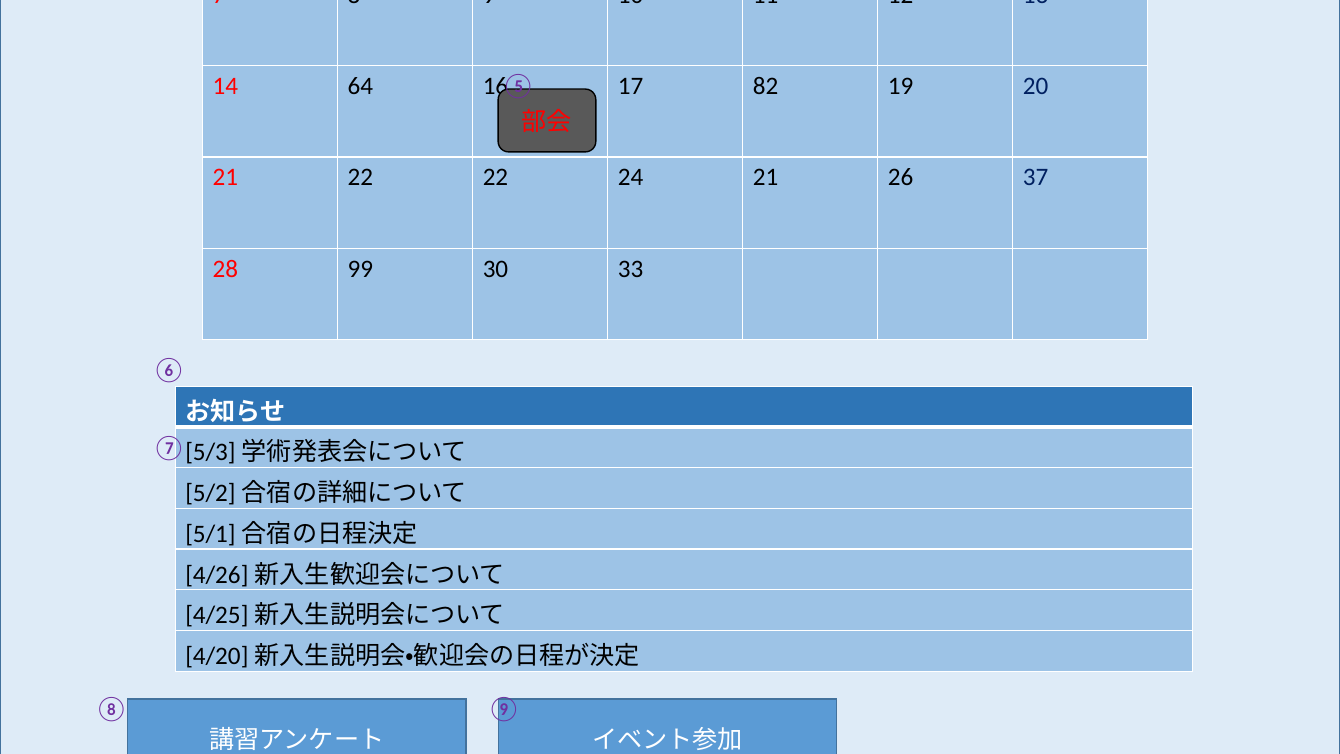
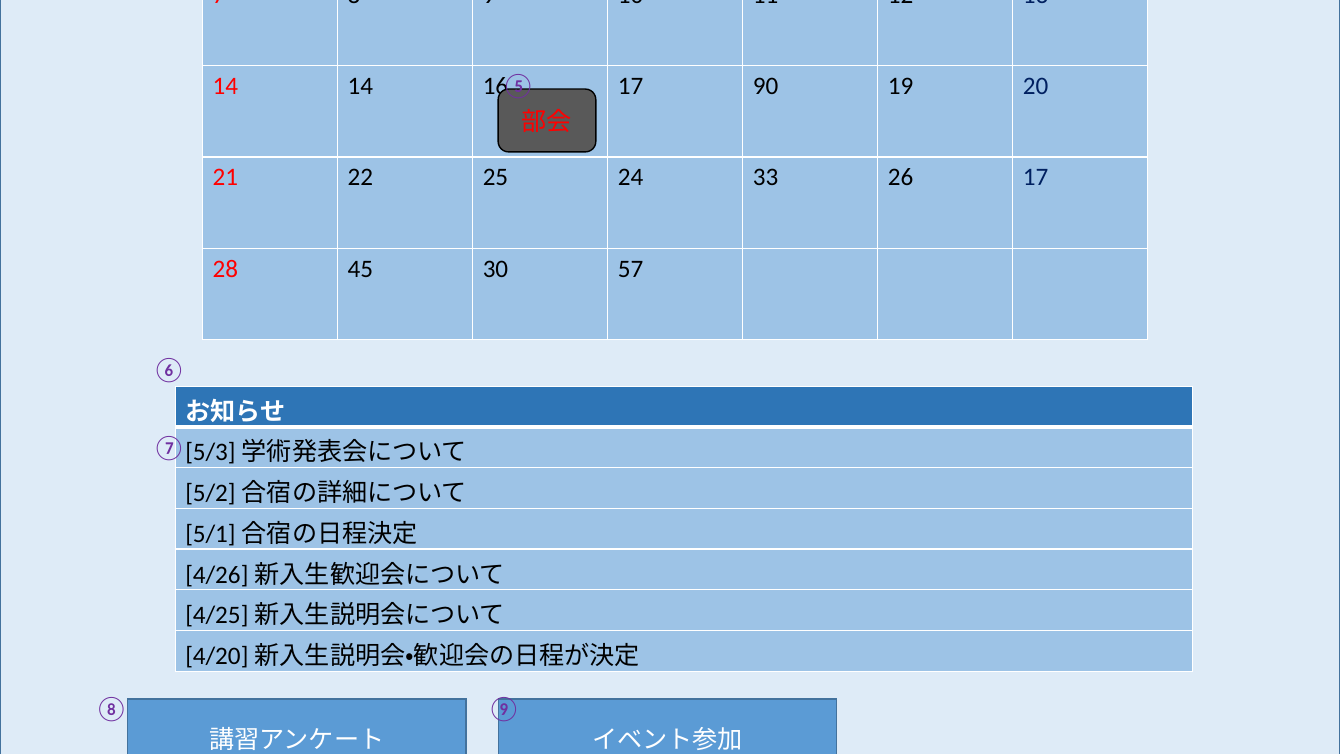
14 64: 64 -> 14
82: 82 -> 90
22 22: 22 -> 25
24 21: 21 -> 33
26 37: 37 -> 17
99: 99 -> 45
33: 33 -> 57
